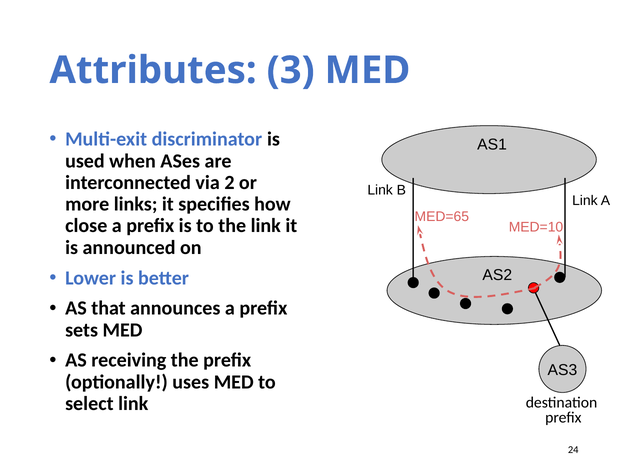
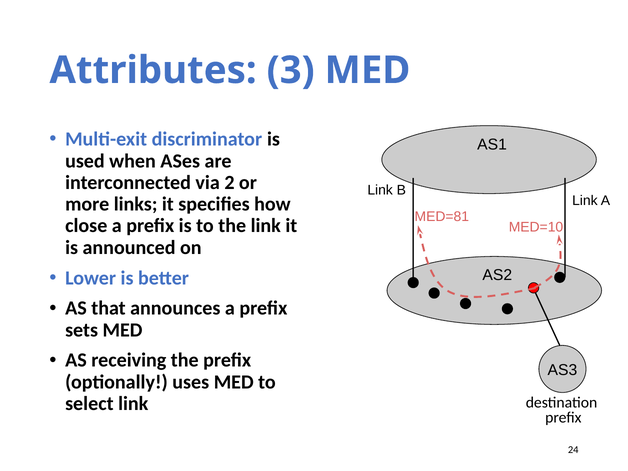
MED=65: MED=65 -> MED=81
